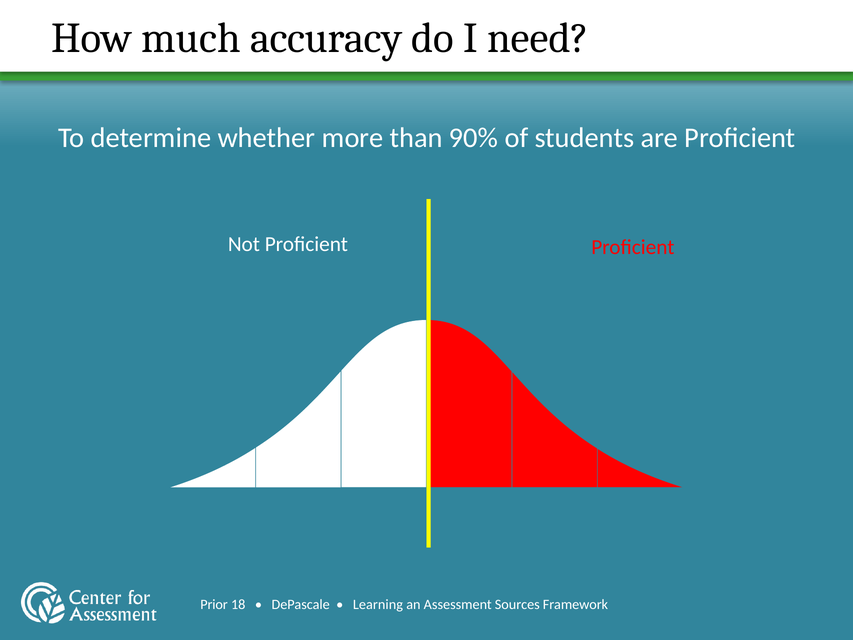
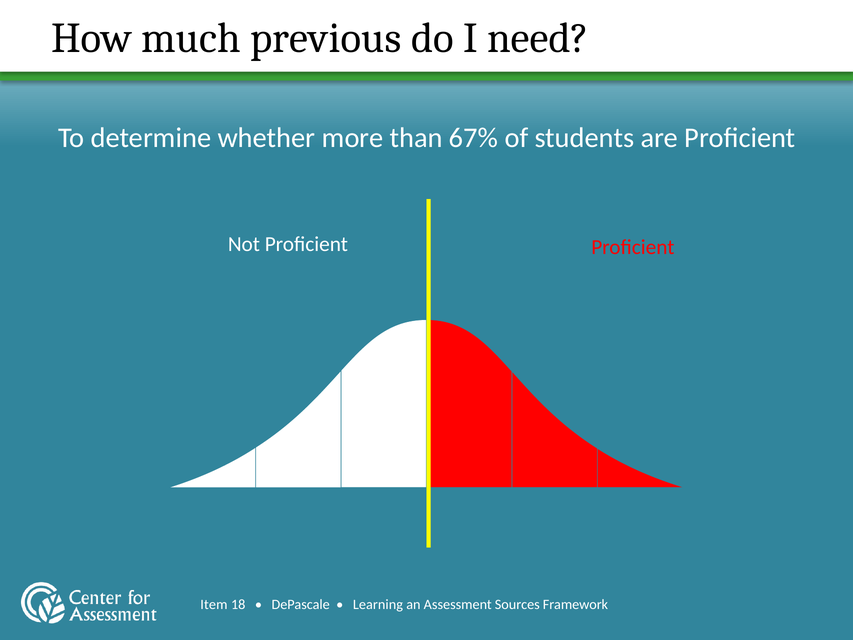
accuracy: accuracy -> previous
90%: 90% -> 67%
Prior: Prior -> Item
